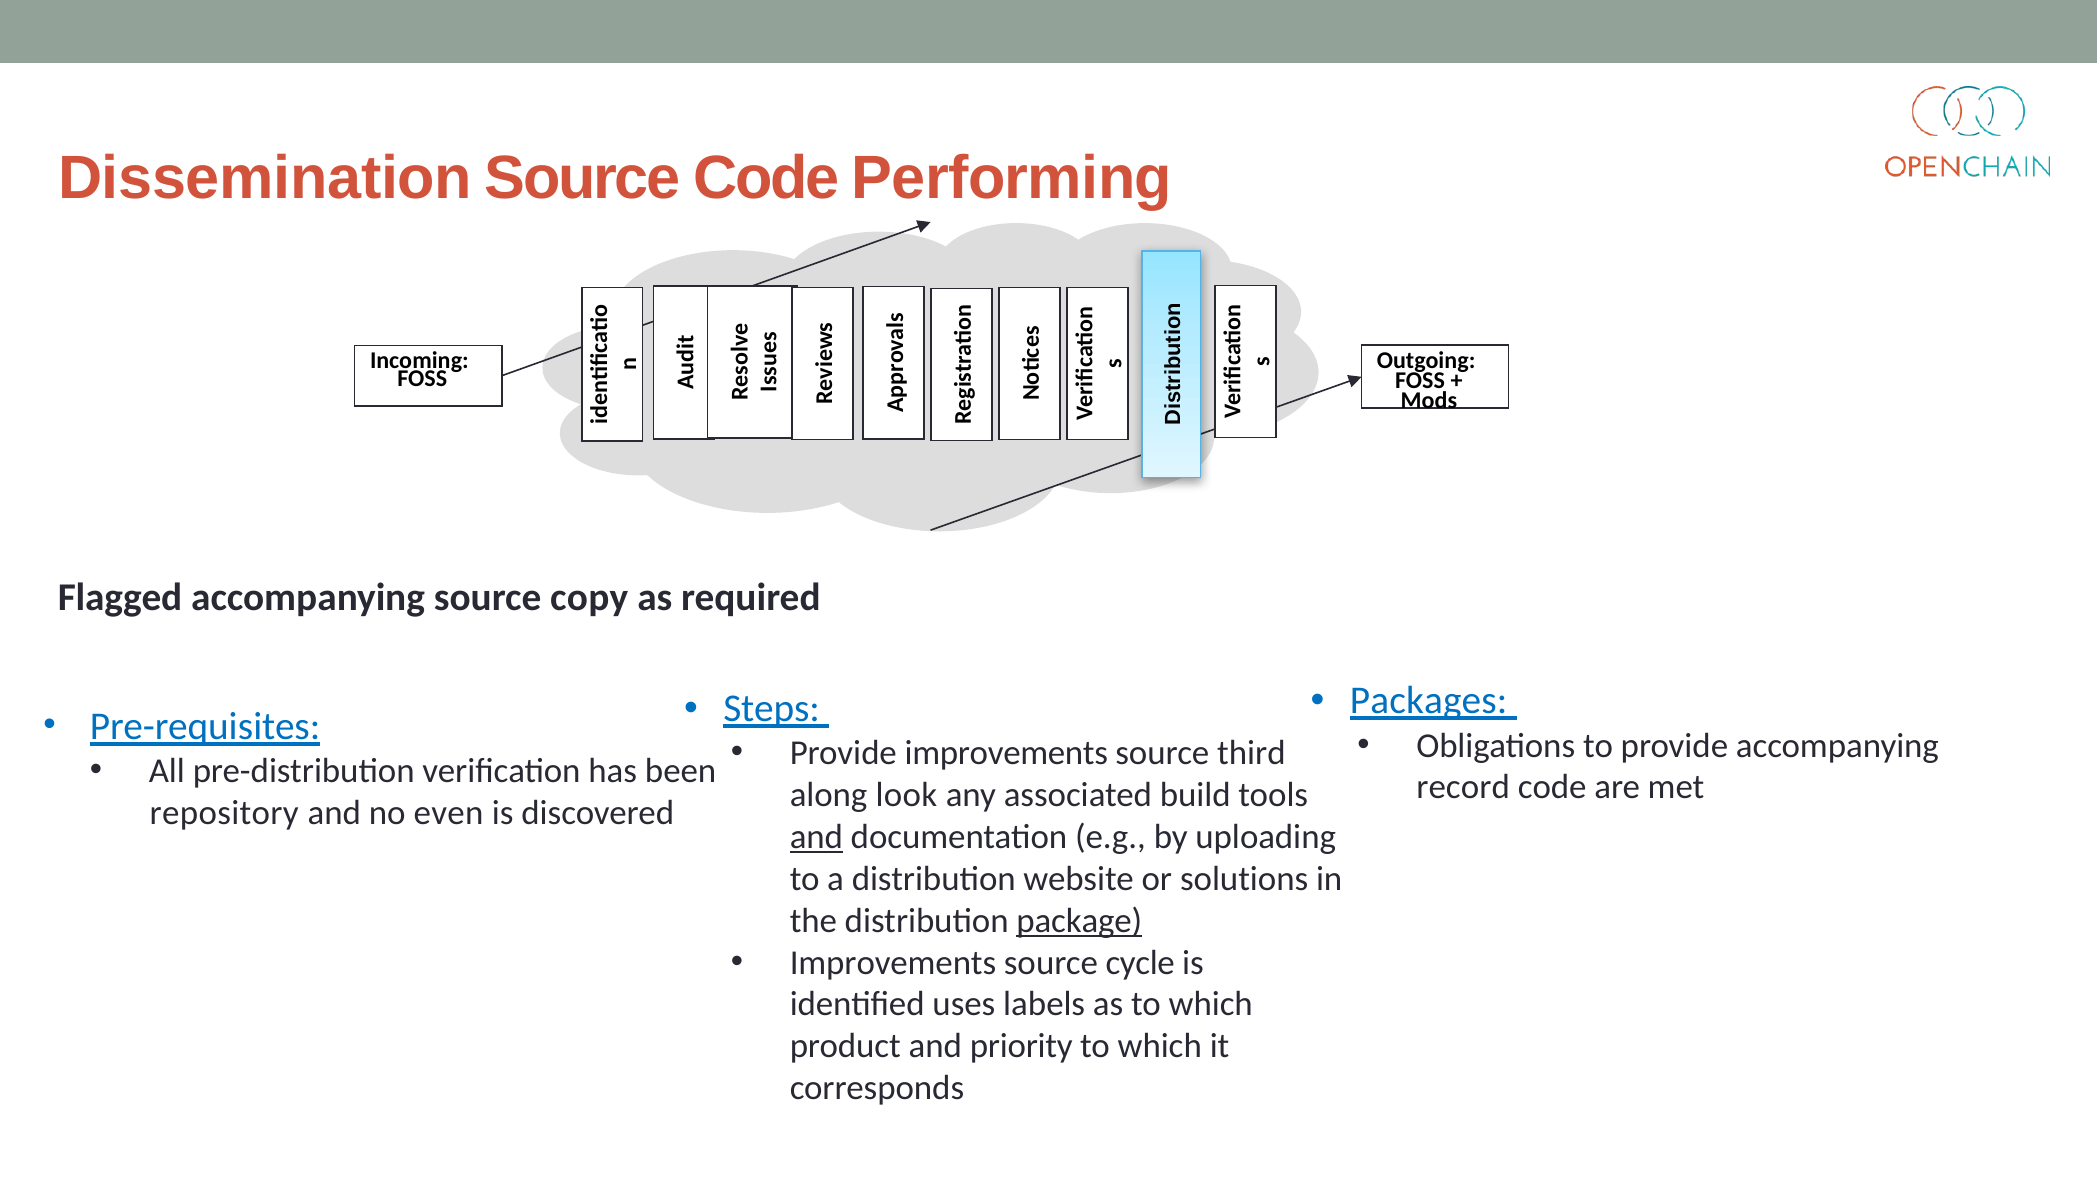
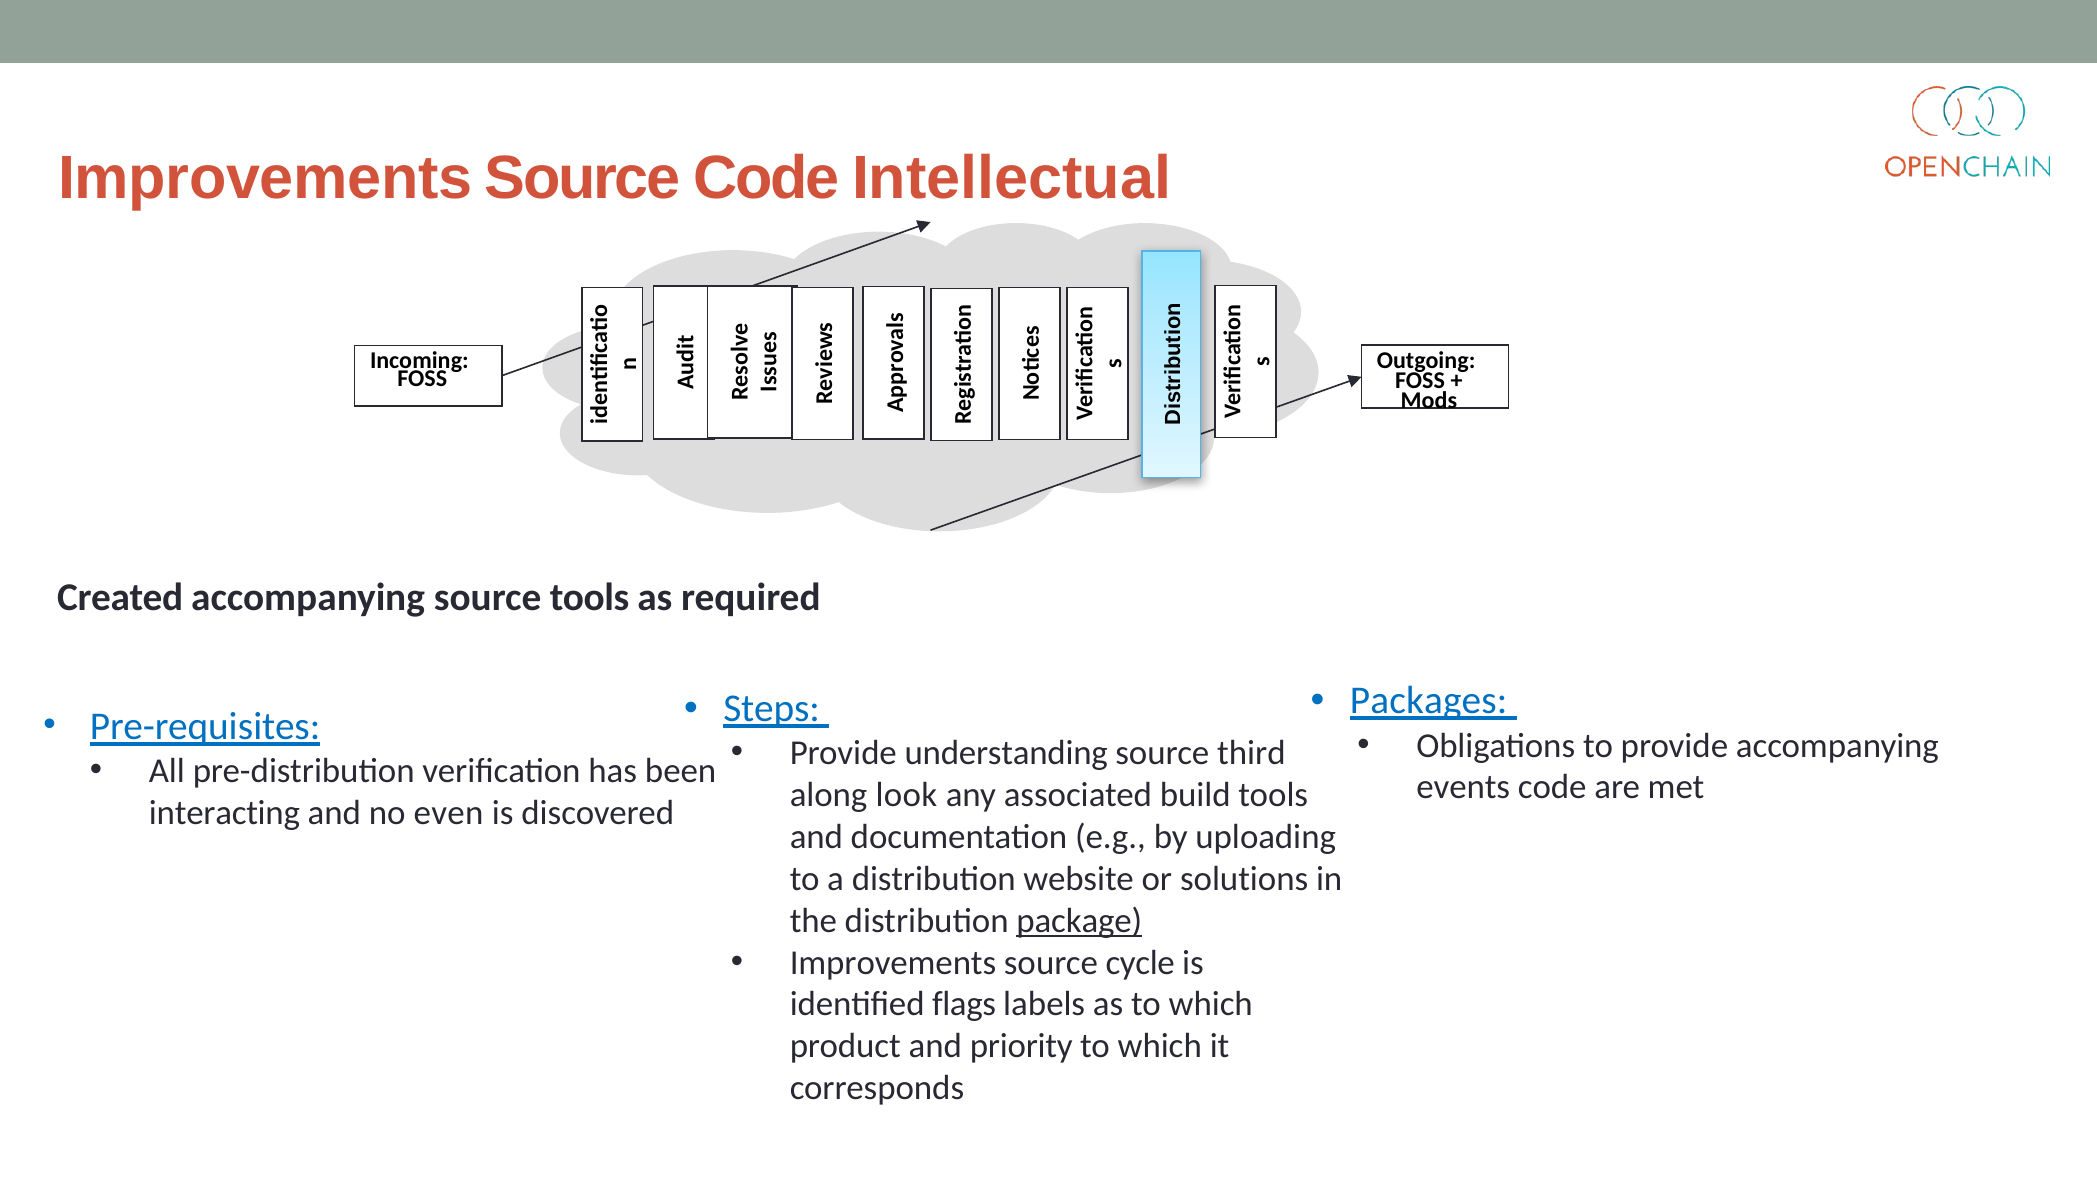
Dissemination at (265, 178): Dissemination -> Improvements
Performing: Performing -> Intellectual
Flagged: Flagged -> Created
source copy: copy -> tools
Provide improvements: improvements -> understanding
record: record -> events
repository: repository -> interacting
and at (816, 837) underline: present -> none
uses: uses -> flags
